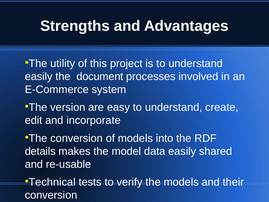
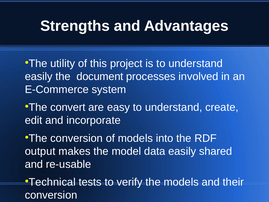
version: version -> convert
details: details -> output
